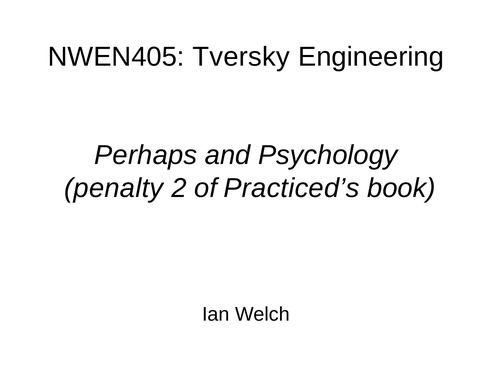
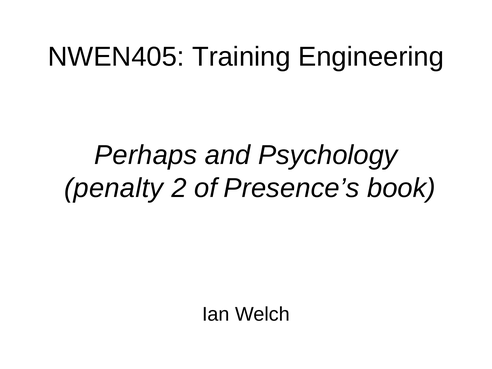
Tversky: Tversky -> Training
Practiced’s: Practiced’s -> Presence’s
